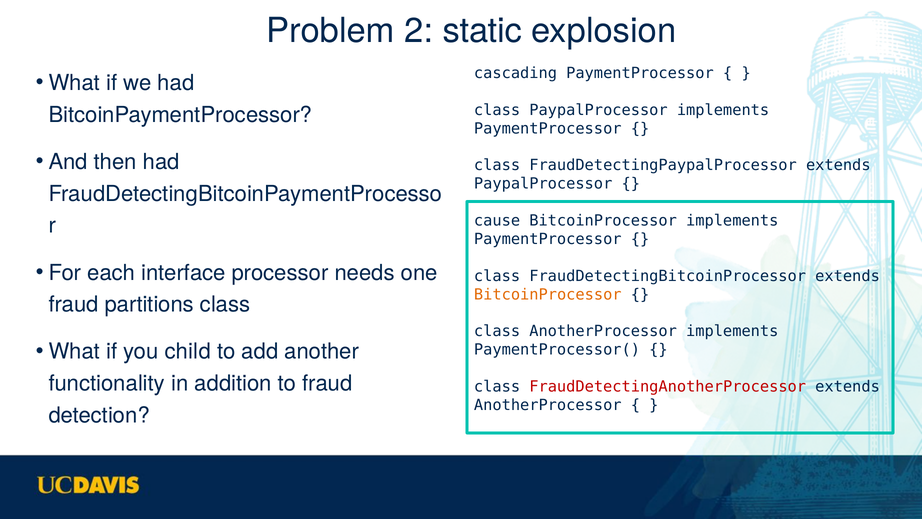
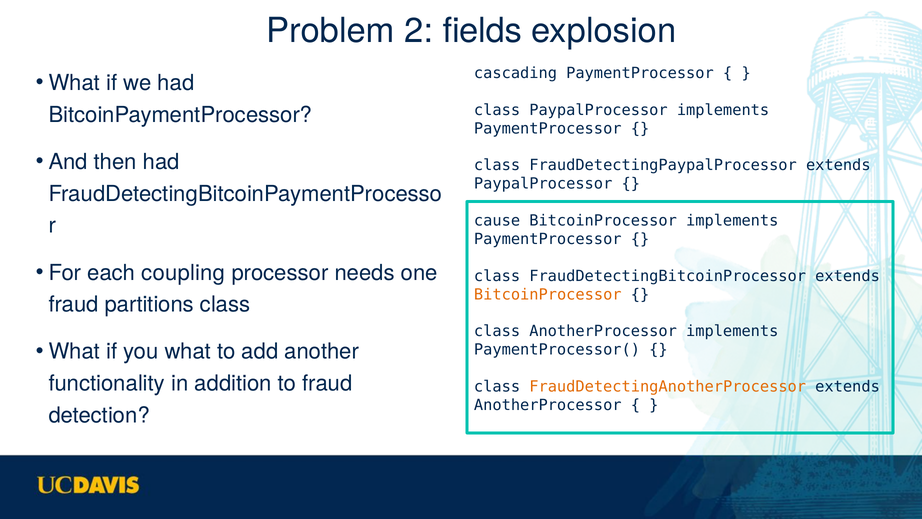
static: static -> fields
interface: interface -> coupling
you child: child -> what
FraudDetectingAnotherProcessor colour: red -> orange
